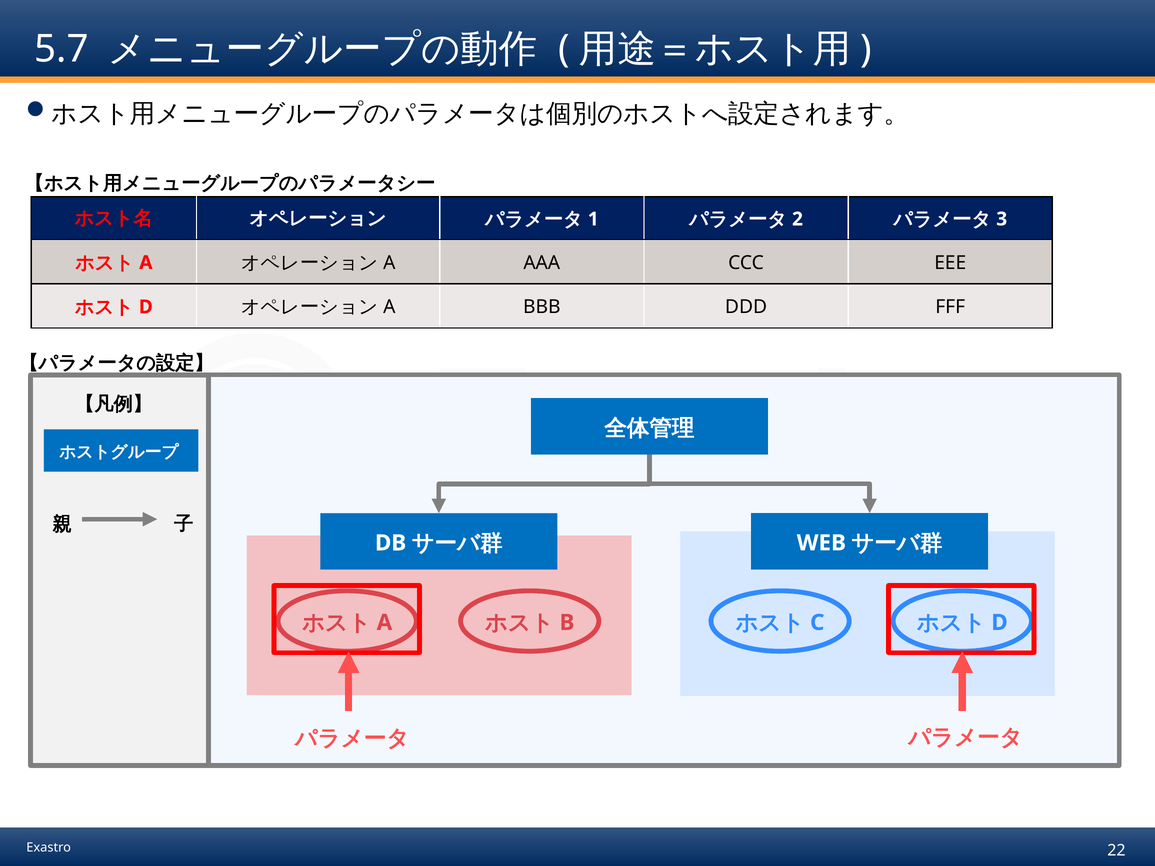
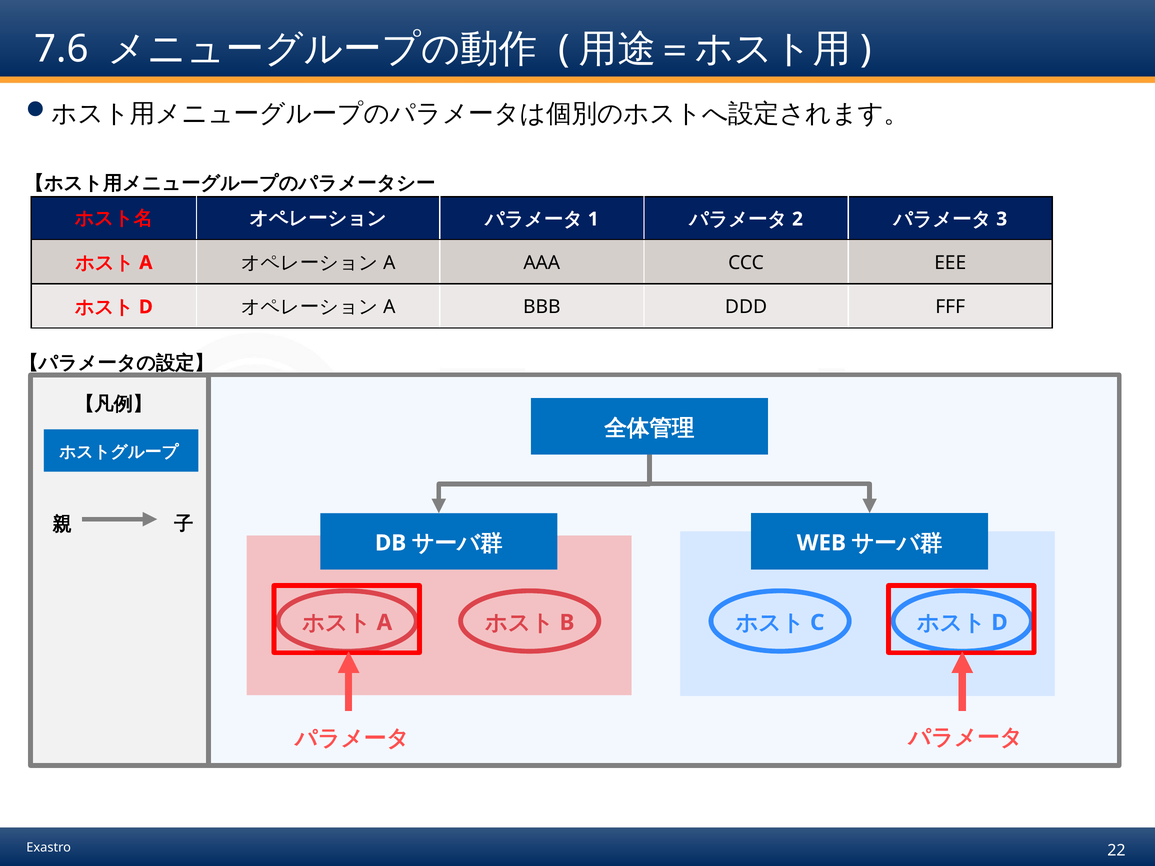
5.7: 5.7 -> 7.6
